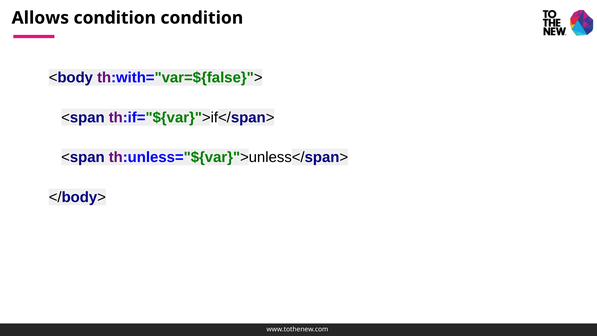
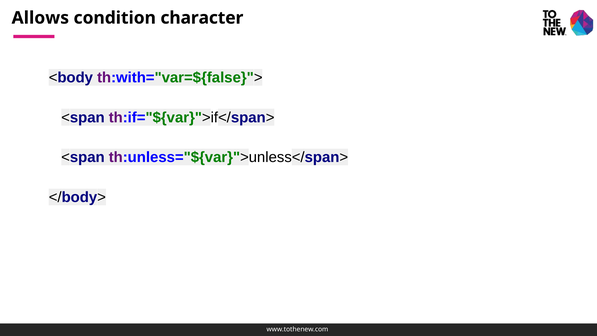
condition condition: condition -> character
